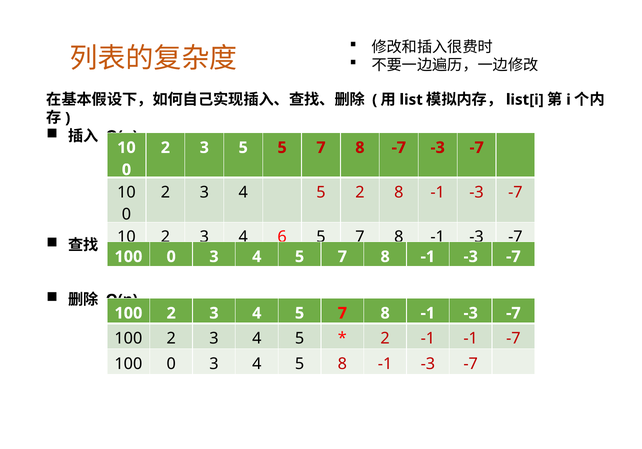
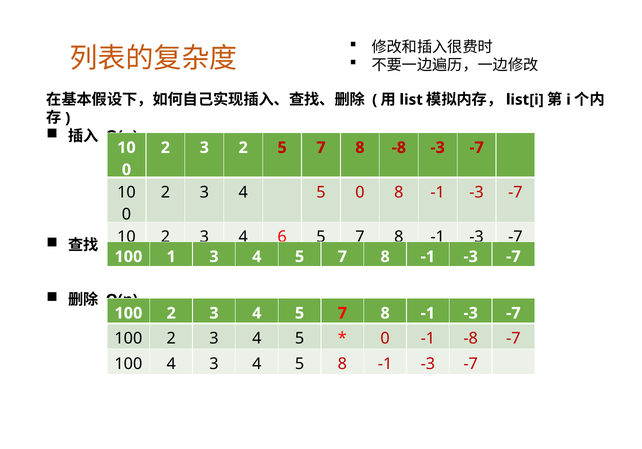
3 5: 5 -> 2
8 -7: -7 -> -8
5 2: 2 -> 0
0 at (171, 257): 0 -> 1
2 at (385, 339): 2 -> 0
-1 -1: -1 -> -8
0 at (171, 364): 0 -> 4
